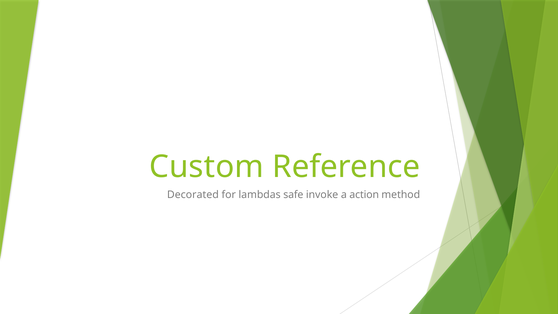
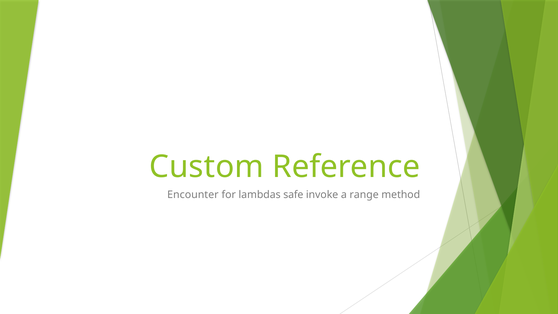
Decorated: Decorated -> Encounter
action: action -> range
